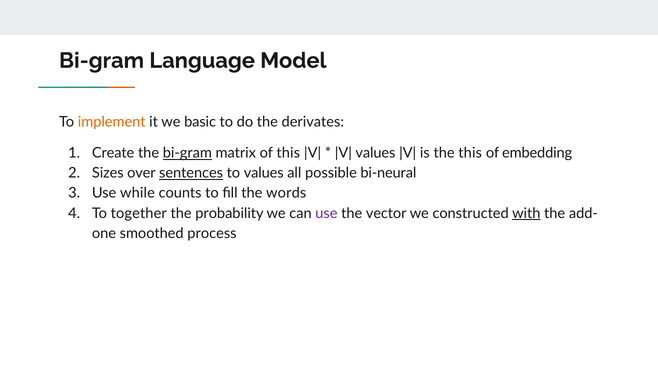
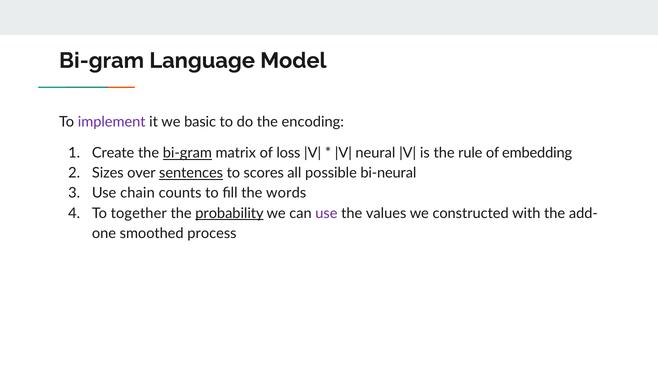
implement colour: orange -> purple
derivates: derivates -> encoding
of this: this -> loss
values at (375, 153): values -> neural
the this: this -> rule
to values: values -> scores
while: while -> chain
probability underline: none -> present
vector: vector -> values
with underline: present -> none
